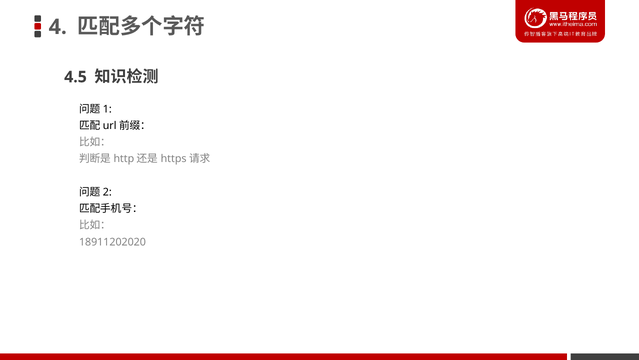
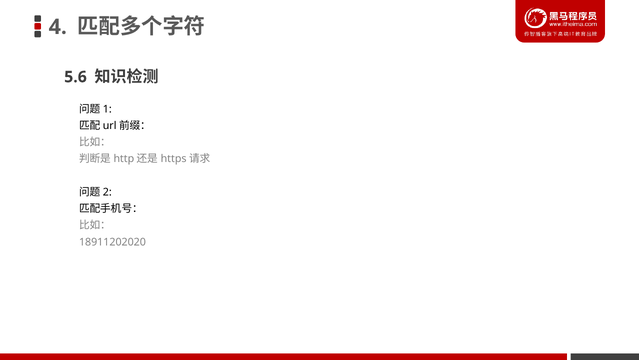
4.5: 4.5 -> 5.6
